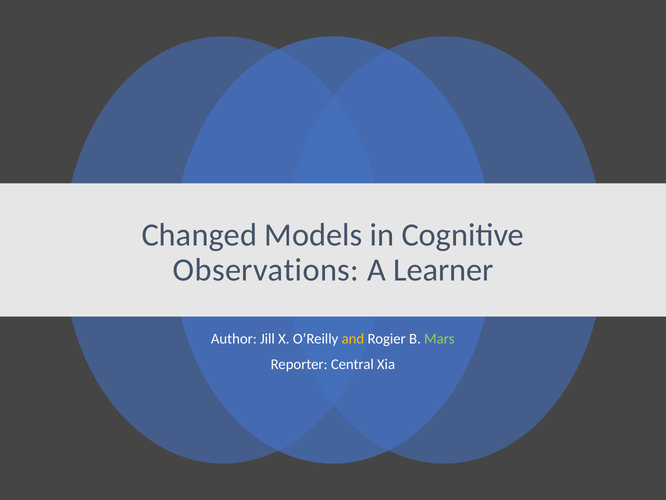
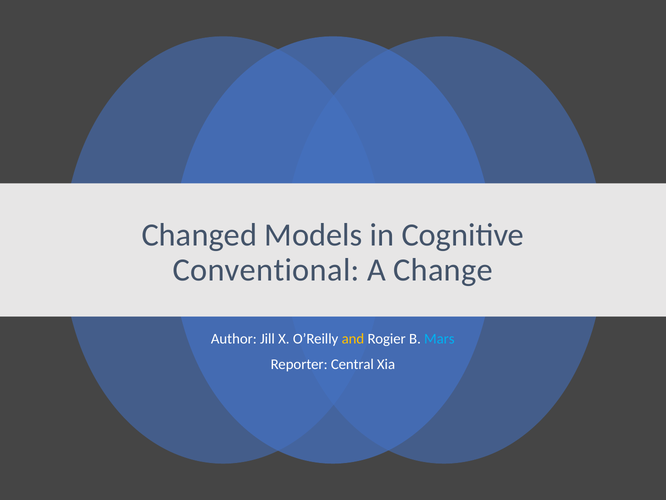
Observations: Observations -> Conventional
Learner: Learner -> Change
Mars colour: light green -> light blue
